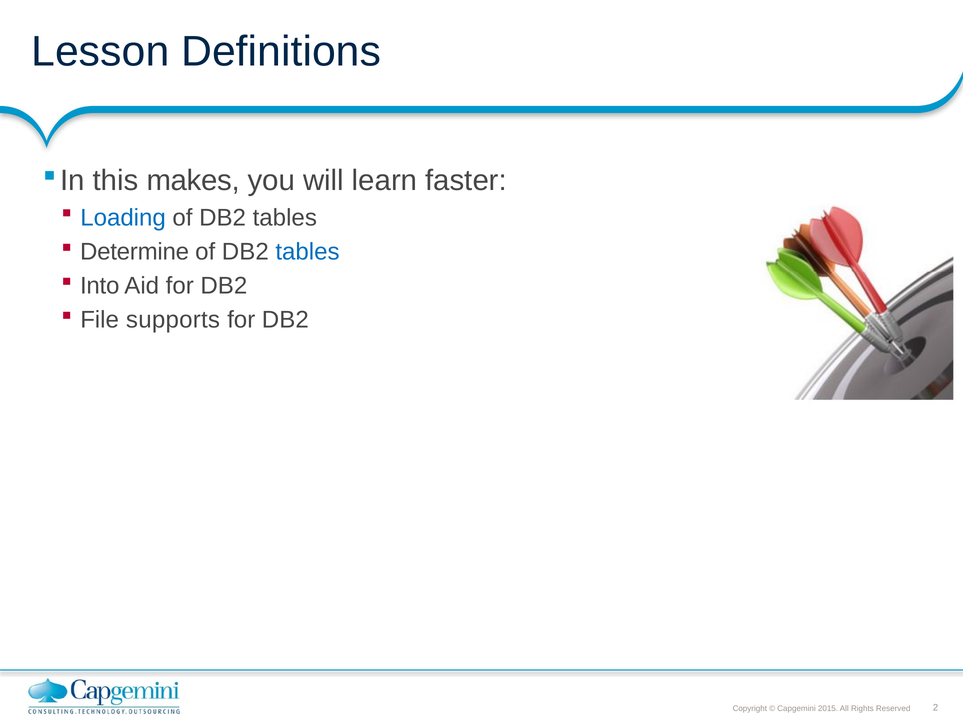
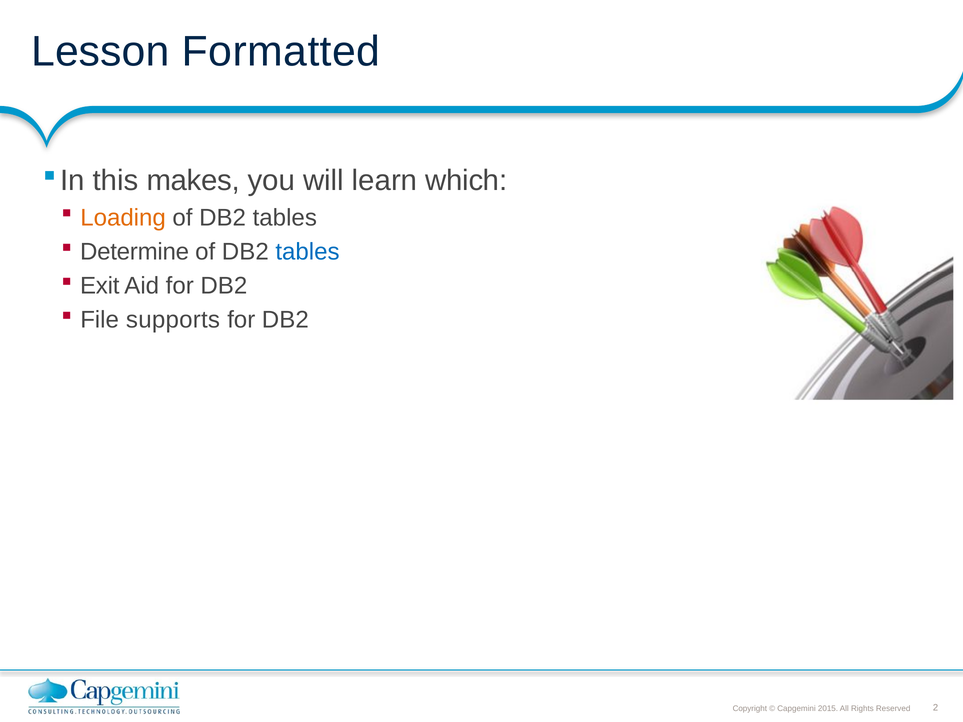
Definitions: Definitions -> Formatted
faster: faster -> which
Loading colour: blue -> orange
Into: Into -> Exit
